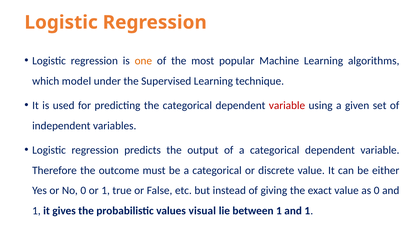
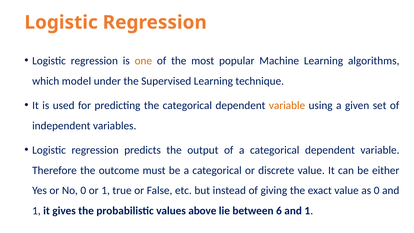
variable at (287, 105) colour: red -> orange
visual: visual -> above
between 1: 1 -> 6
